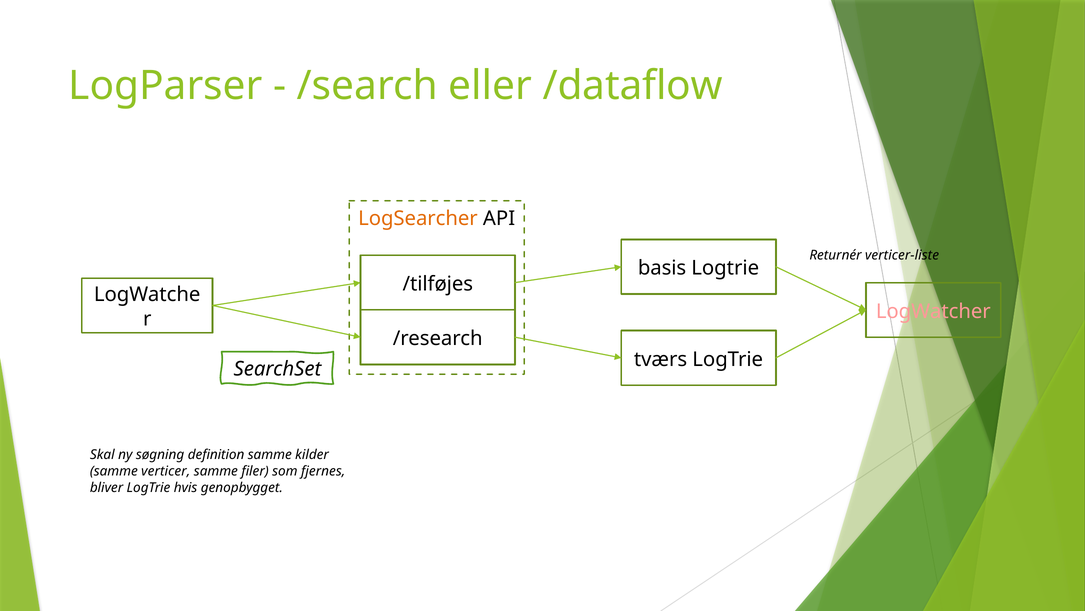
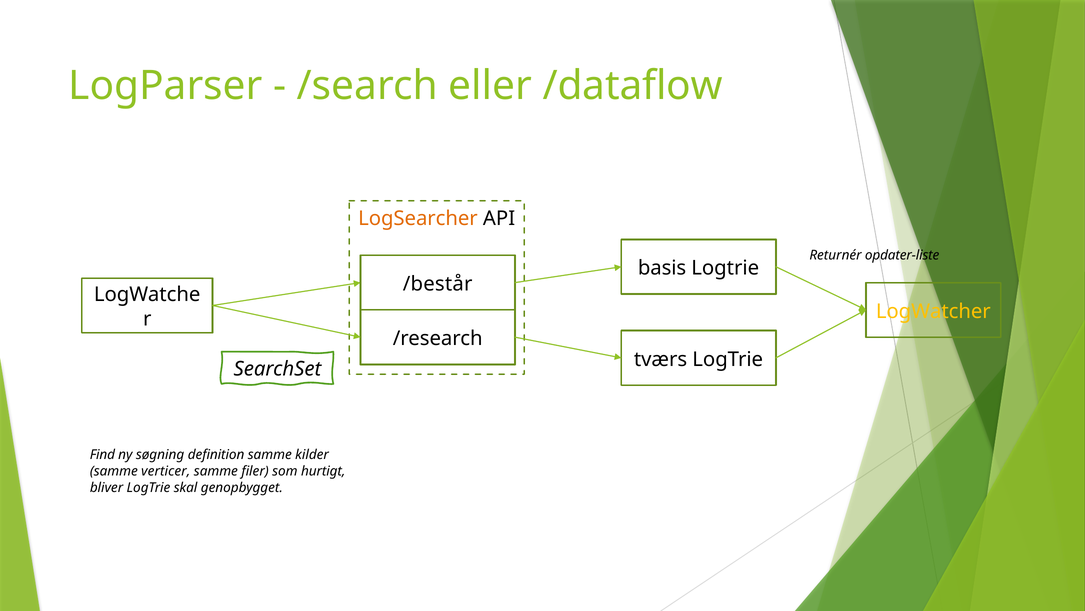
verticer-liste: verticer-liste -> opdater-liste
/tilføjes: /tilføjes -> /består
LogWatcher colour: pink -> yellow
Skal: Skal -> Find
fjernes: fjernes -> hurtigt
hvis: hvis -> skal
